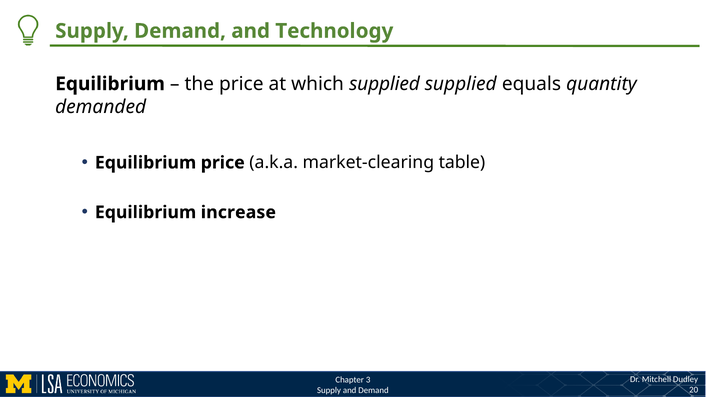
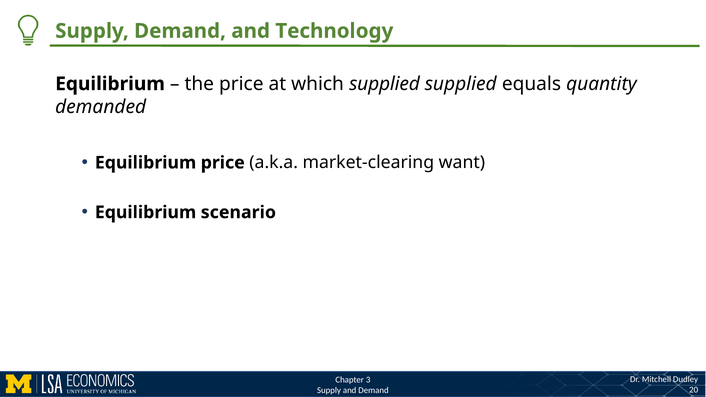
table: table -> want
increase: increase -> scenario
